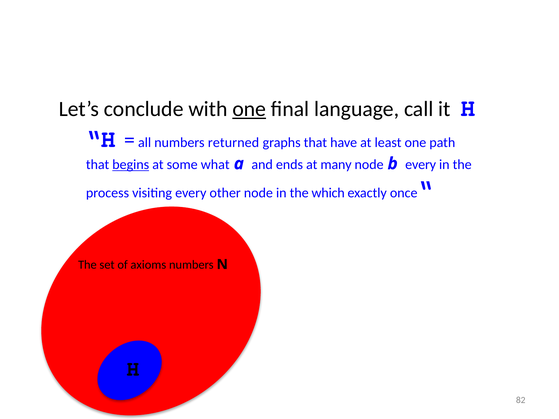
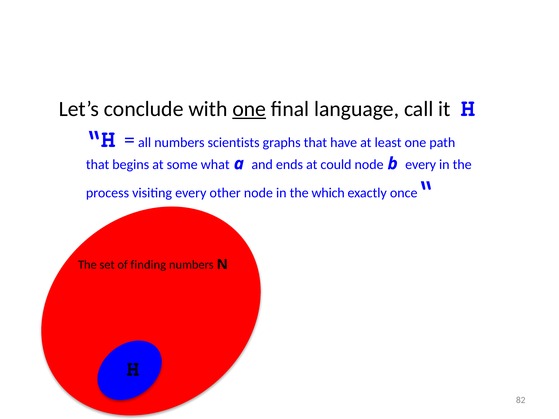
returned: returned -> scientists
begins underline: present -> none
many: many -> could
axioms: axioms -> finding
